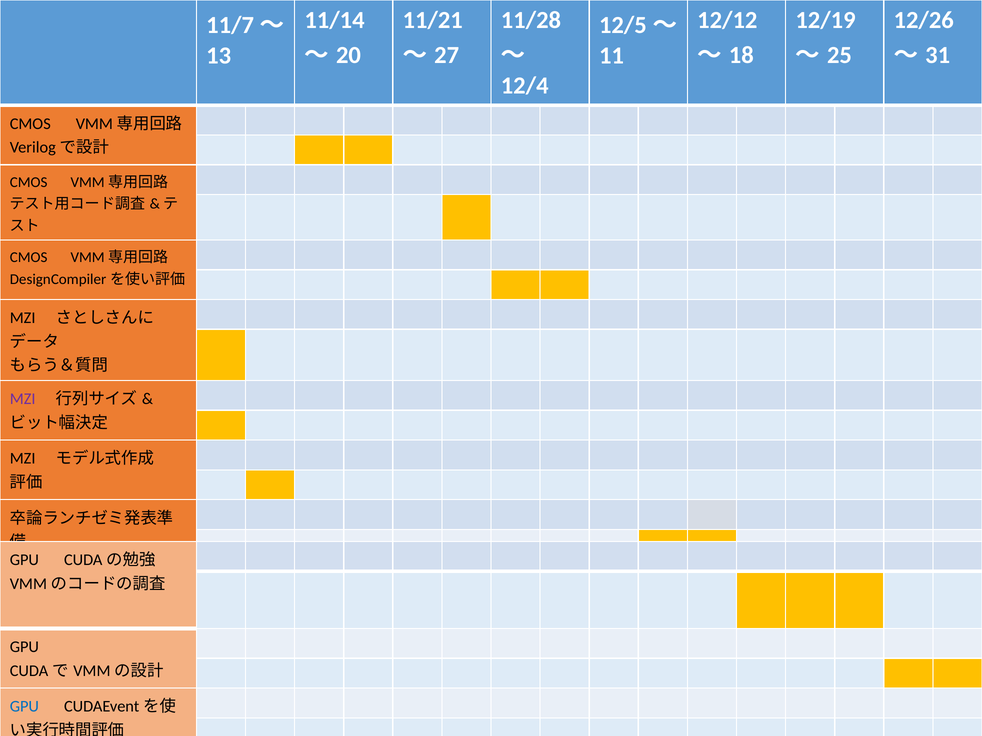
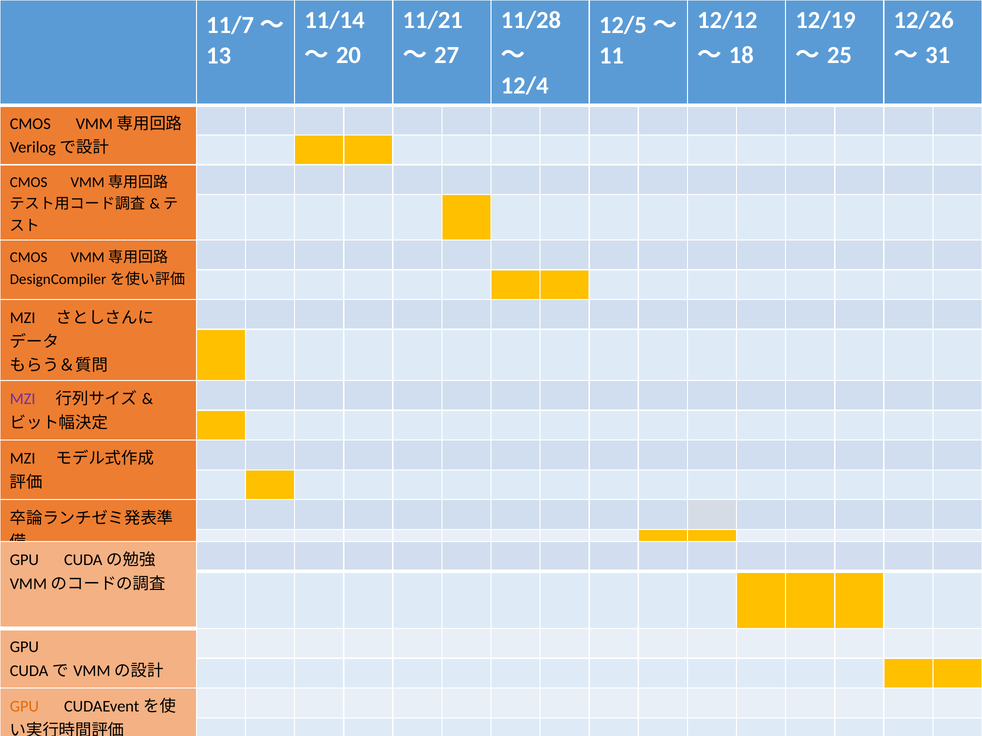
GPU at (24, 707) colour: blue -> orange
